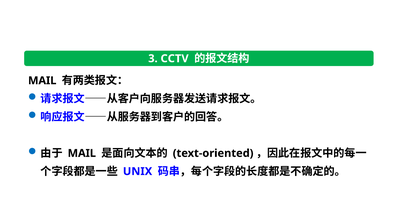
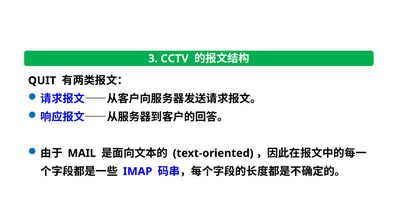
MAIL at (42, 81): MAIL -> QUIT
UNIX: UNIX -> IMAP
